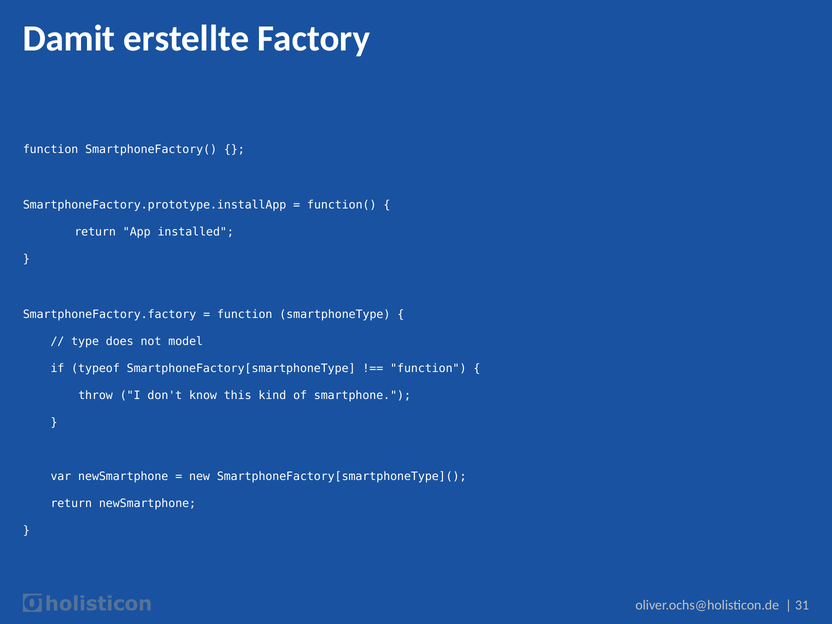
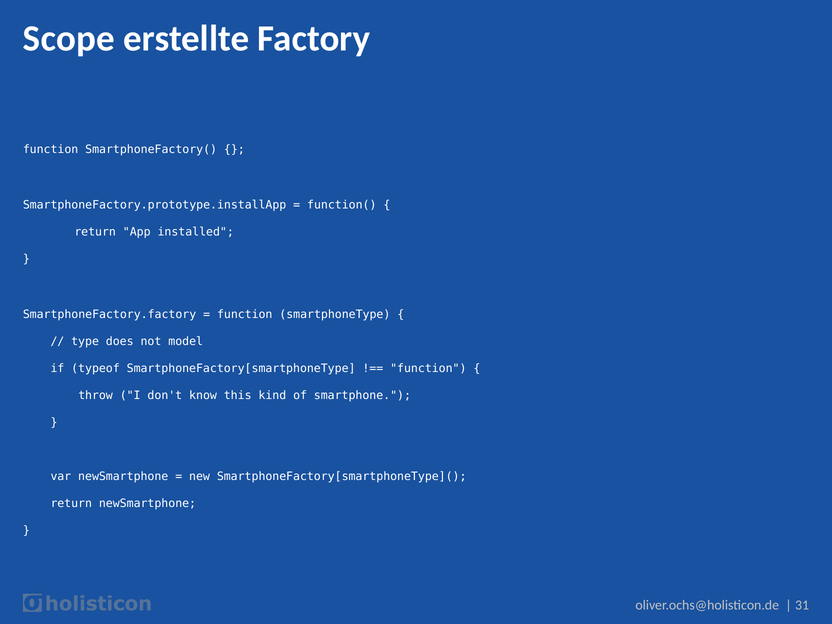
Damit: Damit -> Scope
